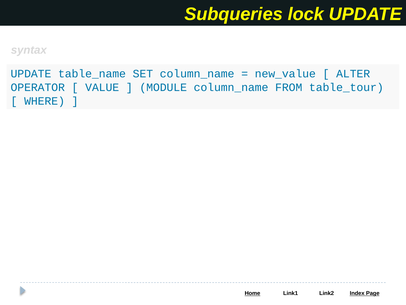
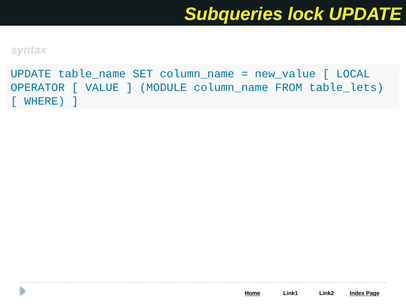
ALTER: ALTER -> LOCAL
table_tour: table_tour -> table_lets
